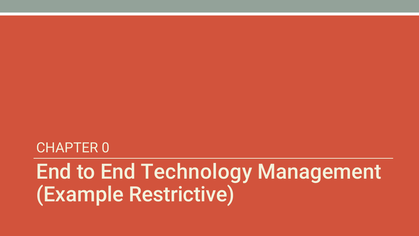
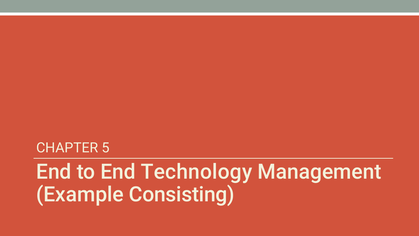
0: 0 -> 5
Restrictive: Restrictive -> Consisting
